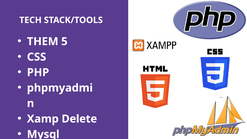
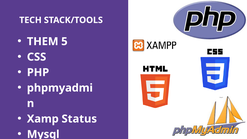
Delete: Delete -> Status
